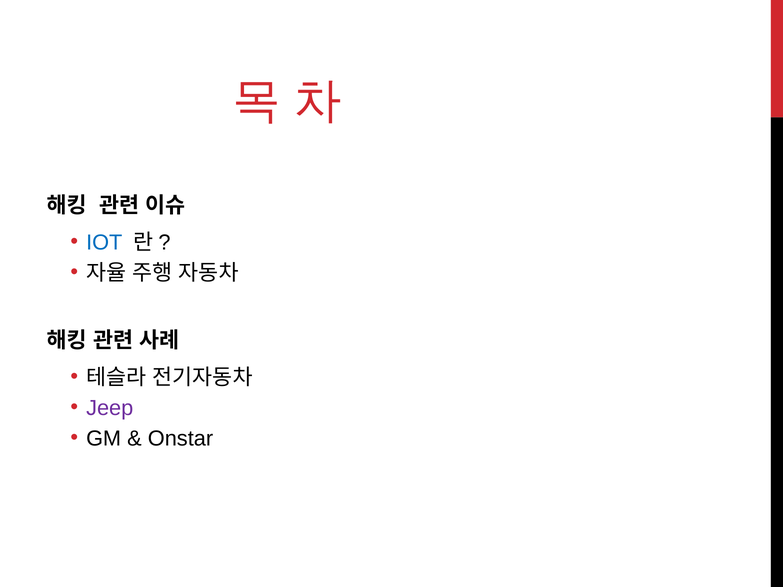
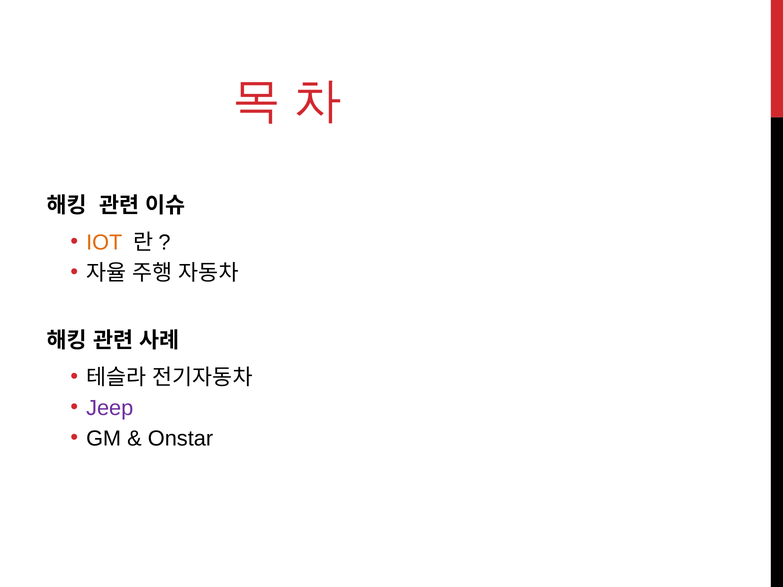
IOT colour: blue -> orange
